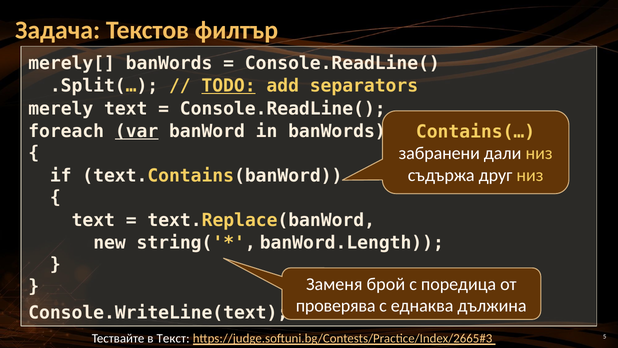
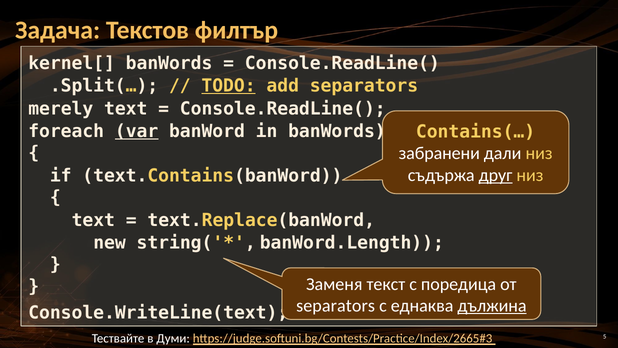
merely[: merely[ -> kernel[
друг underline: none -> present
брой: брой -> текст
проверява at (336, 305): проверява -> separators
дължина underline: none -> present
Текст: Текст -> Думи
